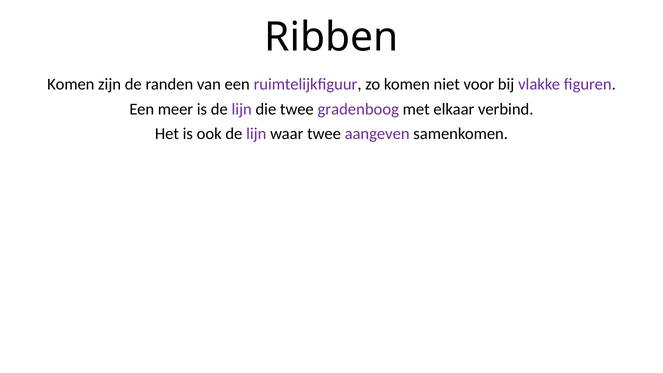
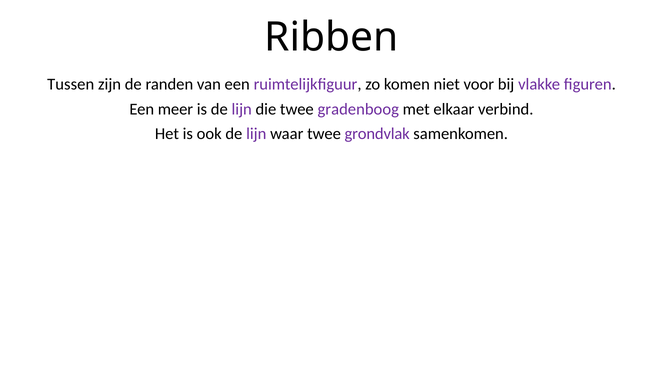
Komen at (71, 84): Komen -> Tussen
aangeven: aangeven -> grondvlak
